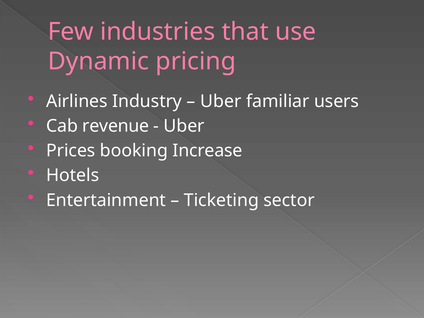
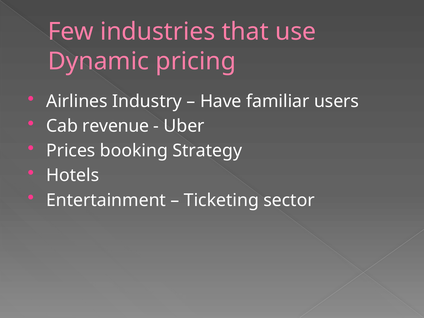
Uber at (221, 101): Uber -> Have
Increase: Increase -> Strategy
